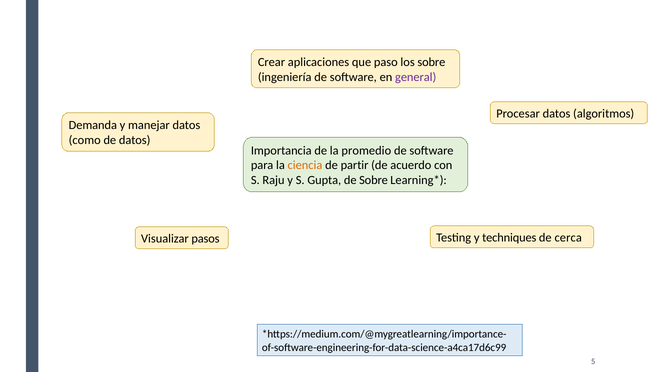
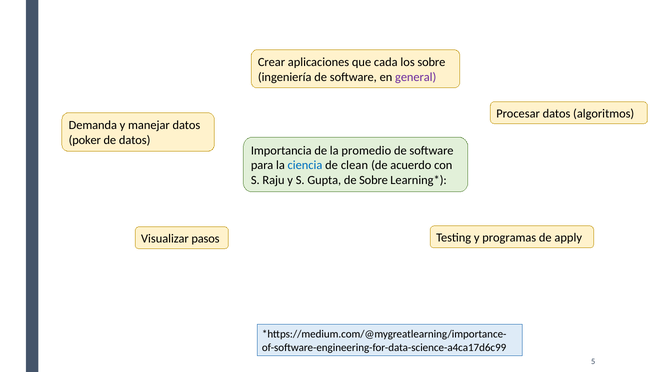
paso: paso -> cada
como: como -> poker
ciencia colour: orange -> blue
partir: partir -> clean
techniques: techniques -> programas
cerca: cerca -> apply
